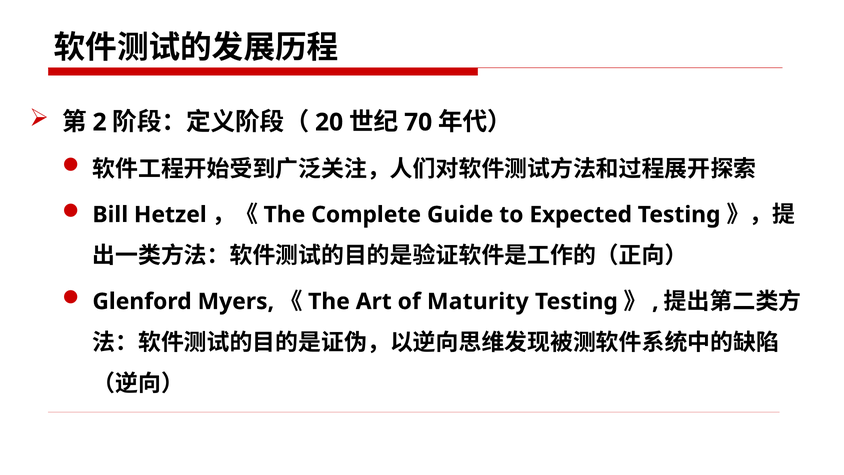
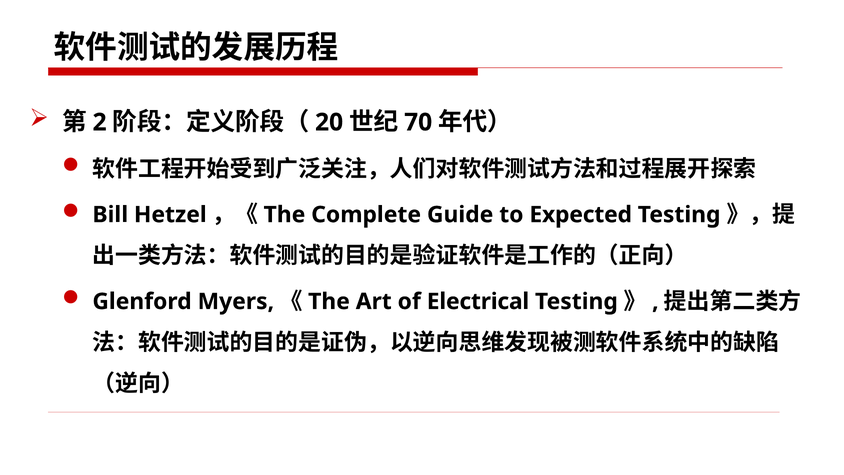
Maturity: Maturity -> Electrical
